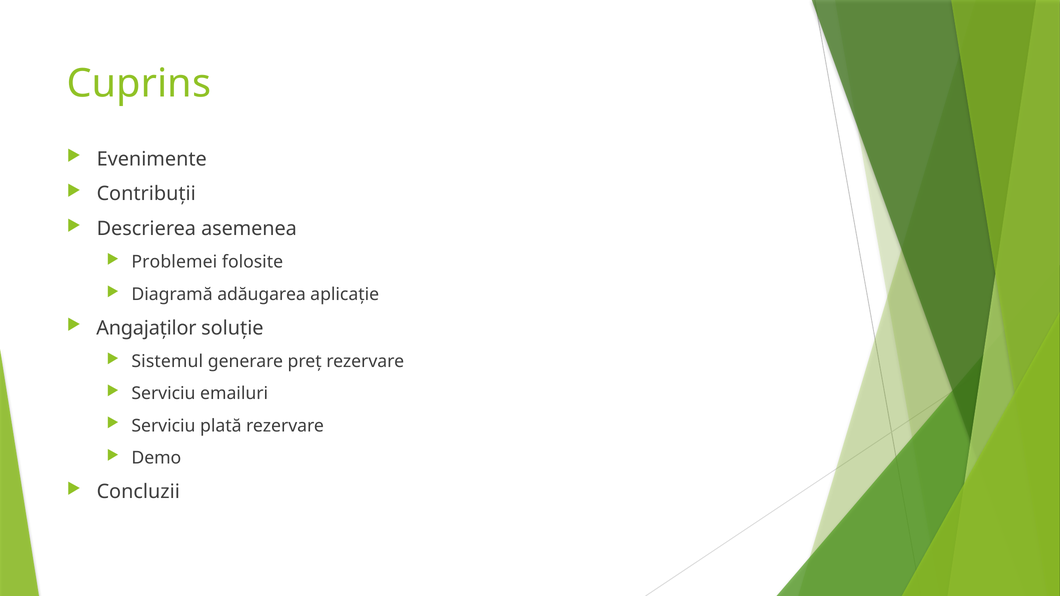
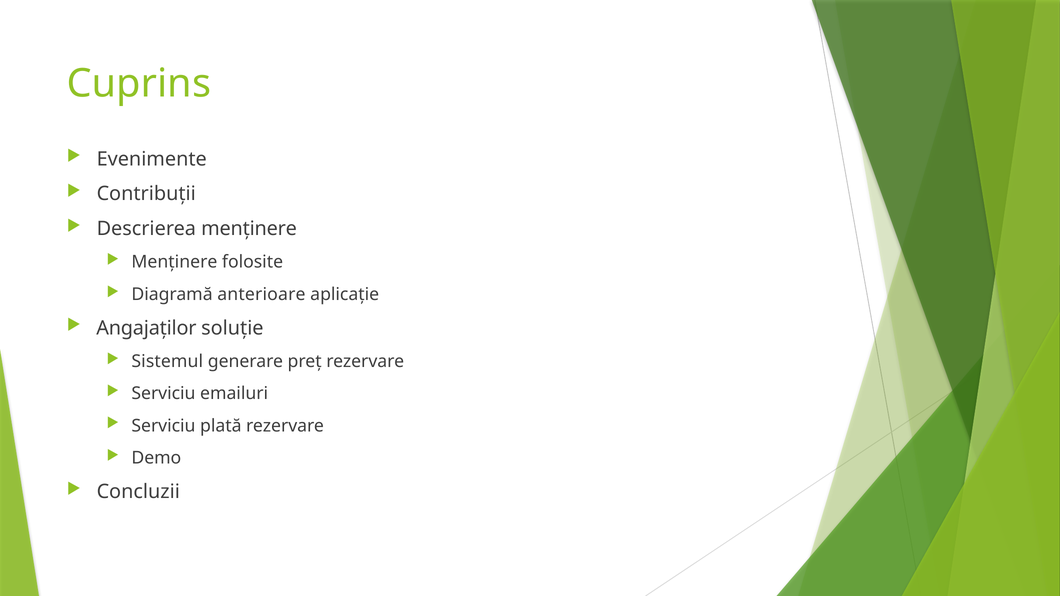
Descrierea asemenea: asemenea -> menținere
Problemei at (174, 262): Problemei -> Menținere
adăugarea: adăugarea -> anterioare
